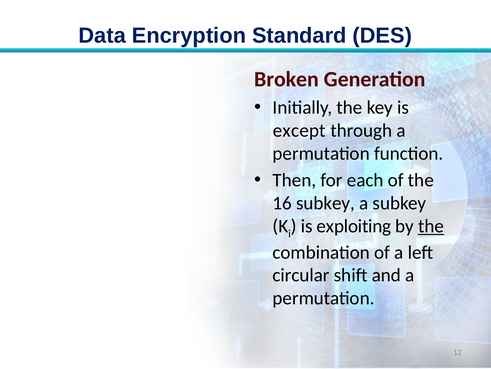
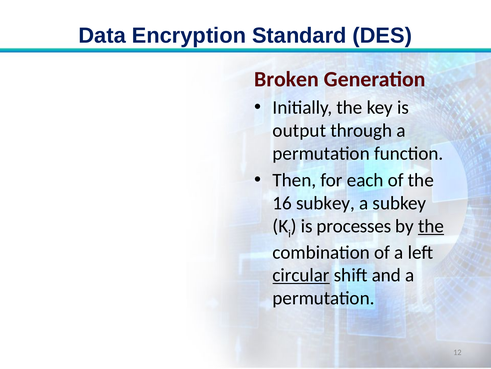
except: except -> output
exploiting: exploiting -> processes
circular underline: none -> present
